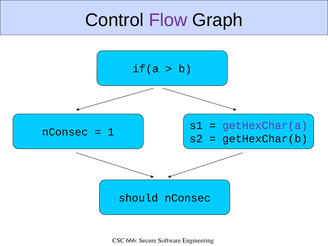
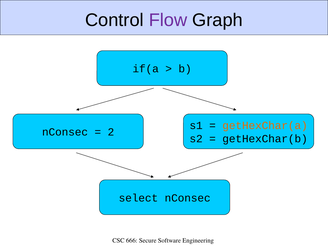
getHexChar(a colour: purple -> orange
1: 1 -> 2
should: should -> select
